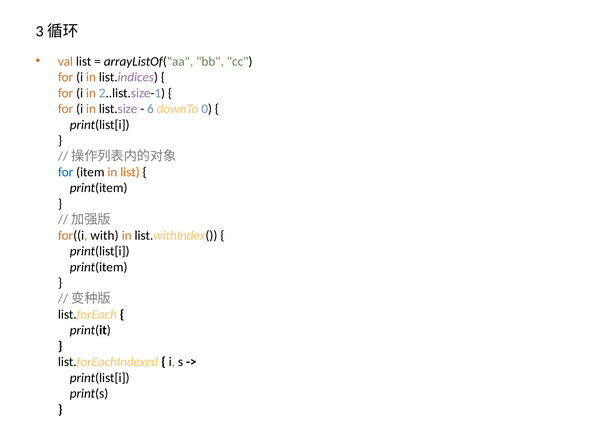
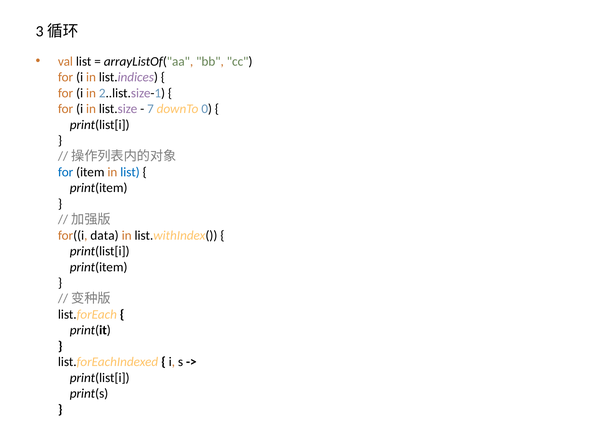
6: 6 -> 7
list at (130, 172) colour: orange -> blue
with: with -> data
